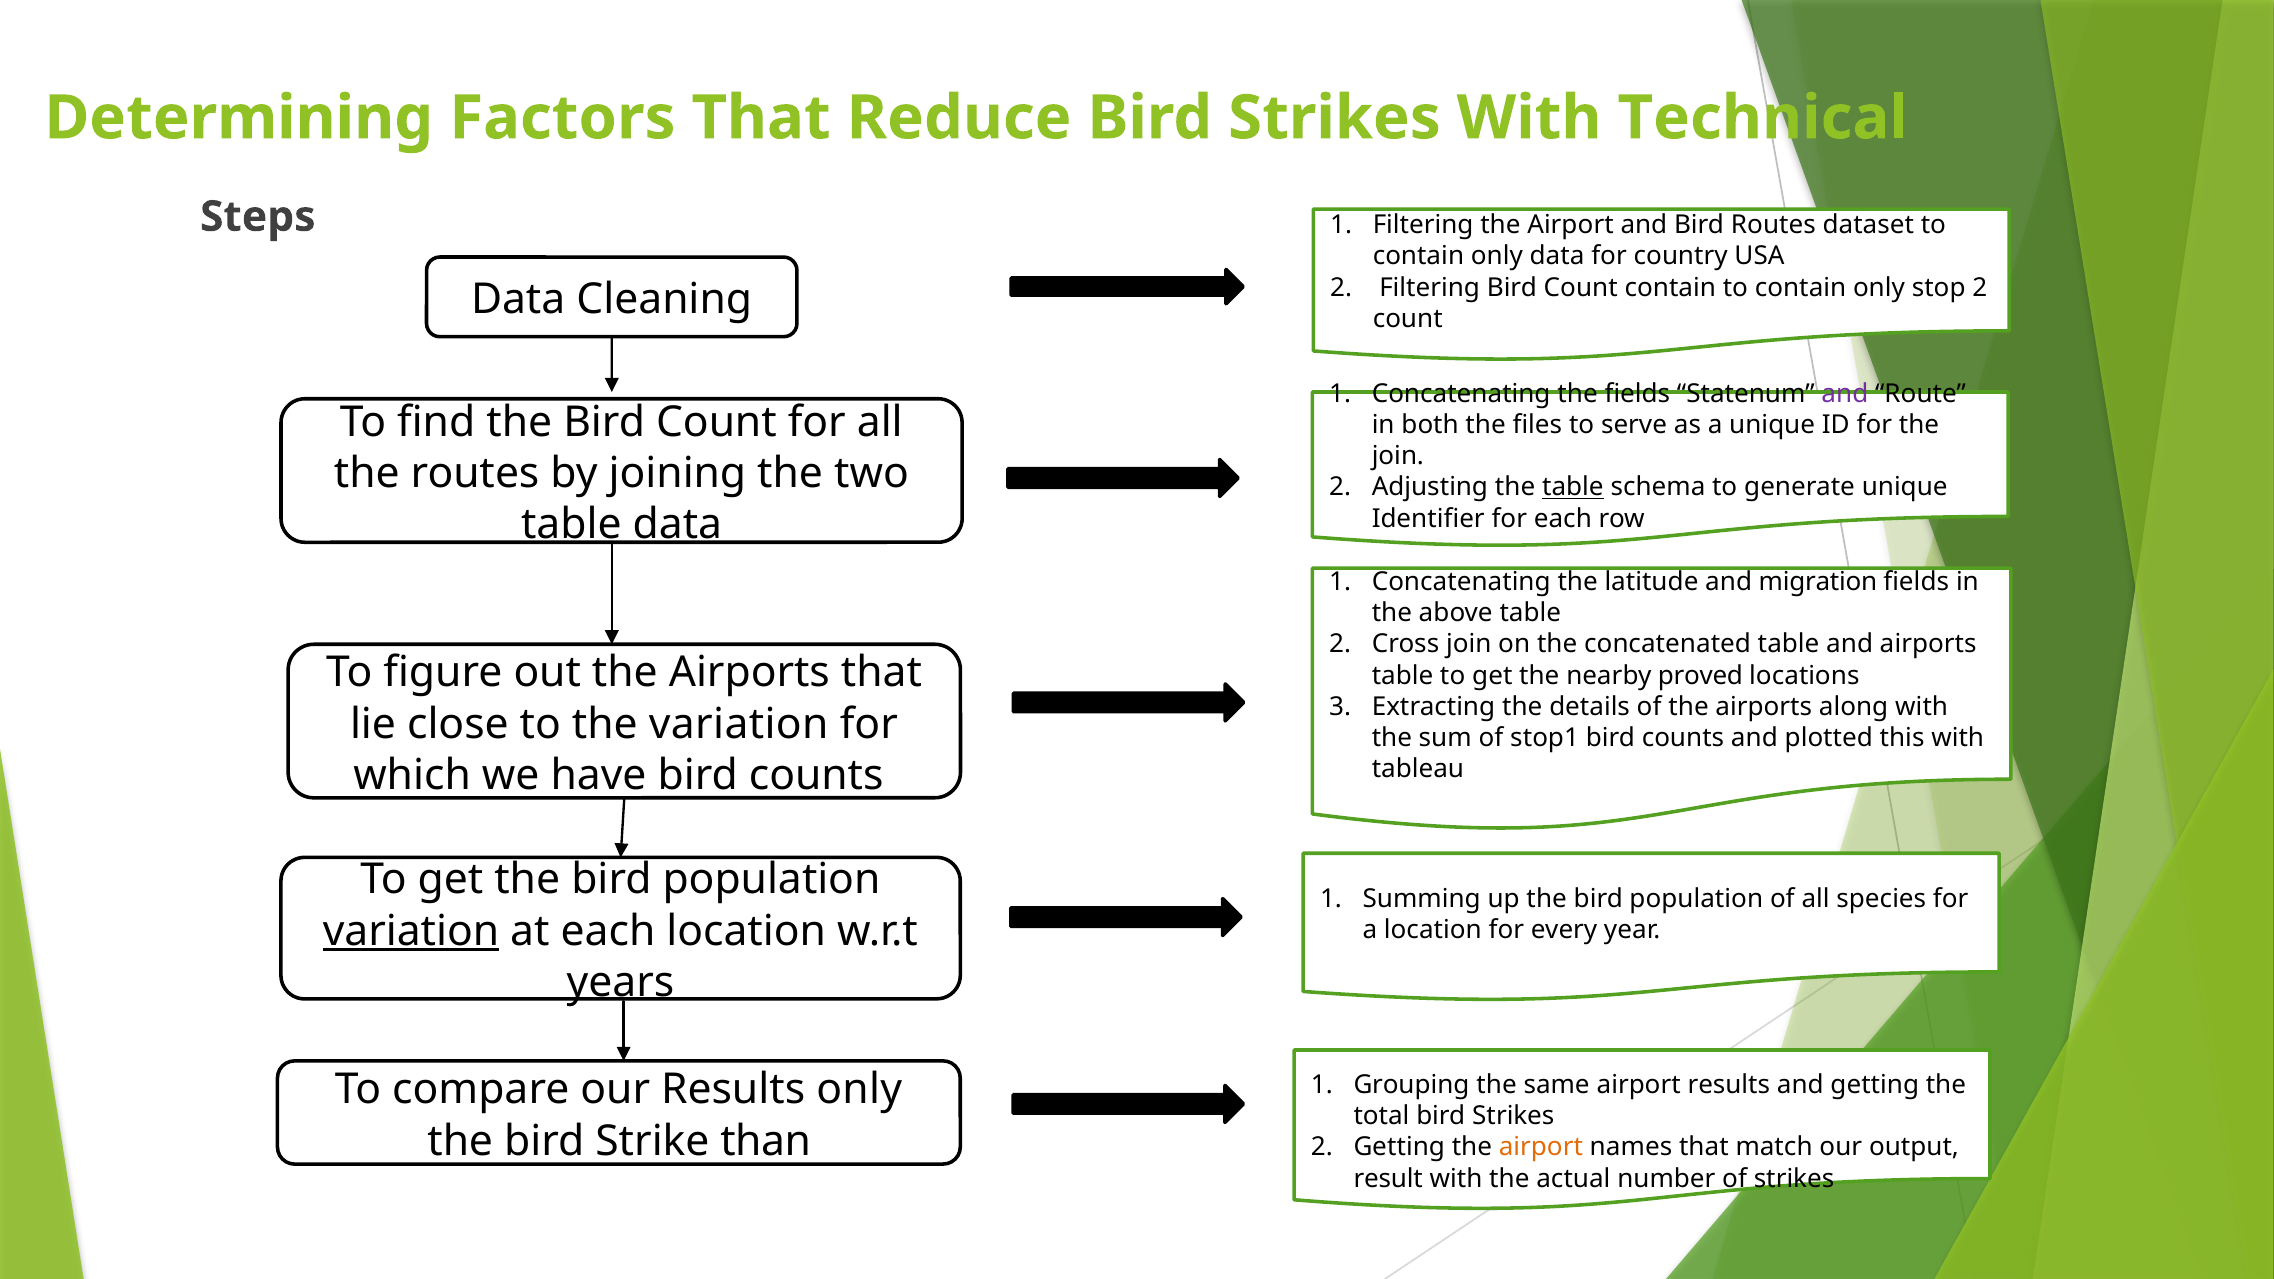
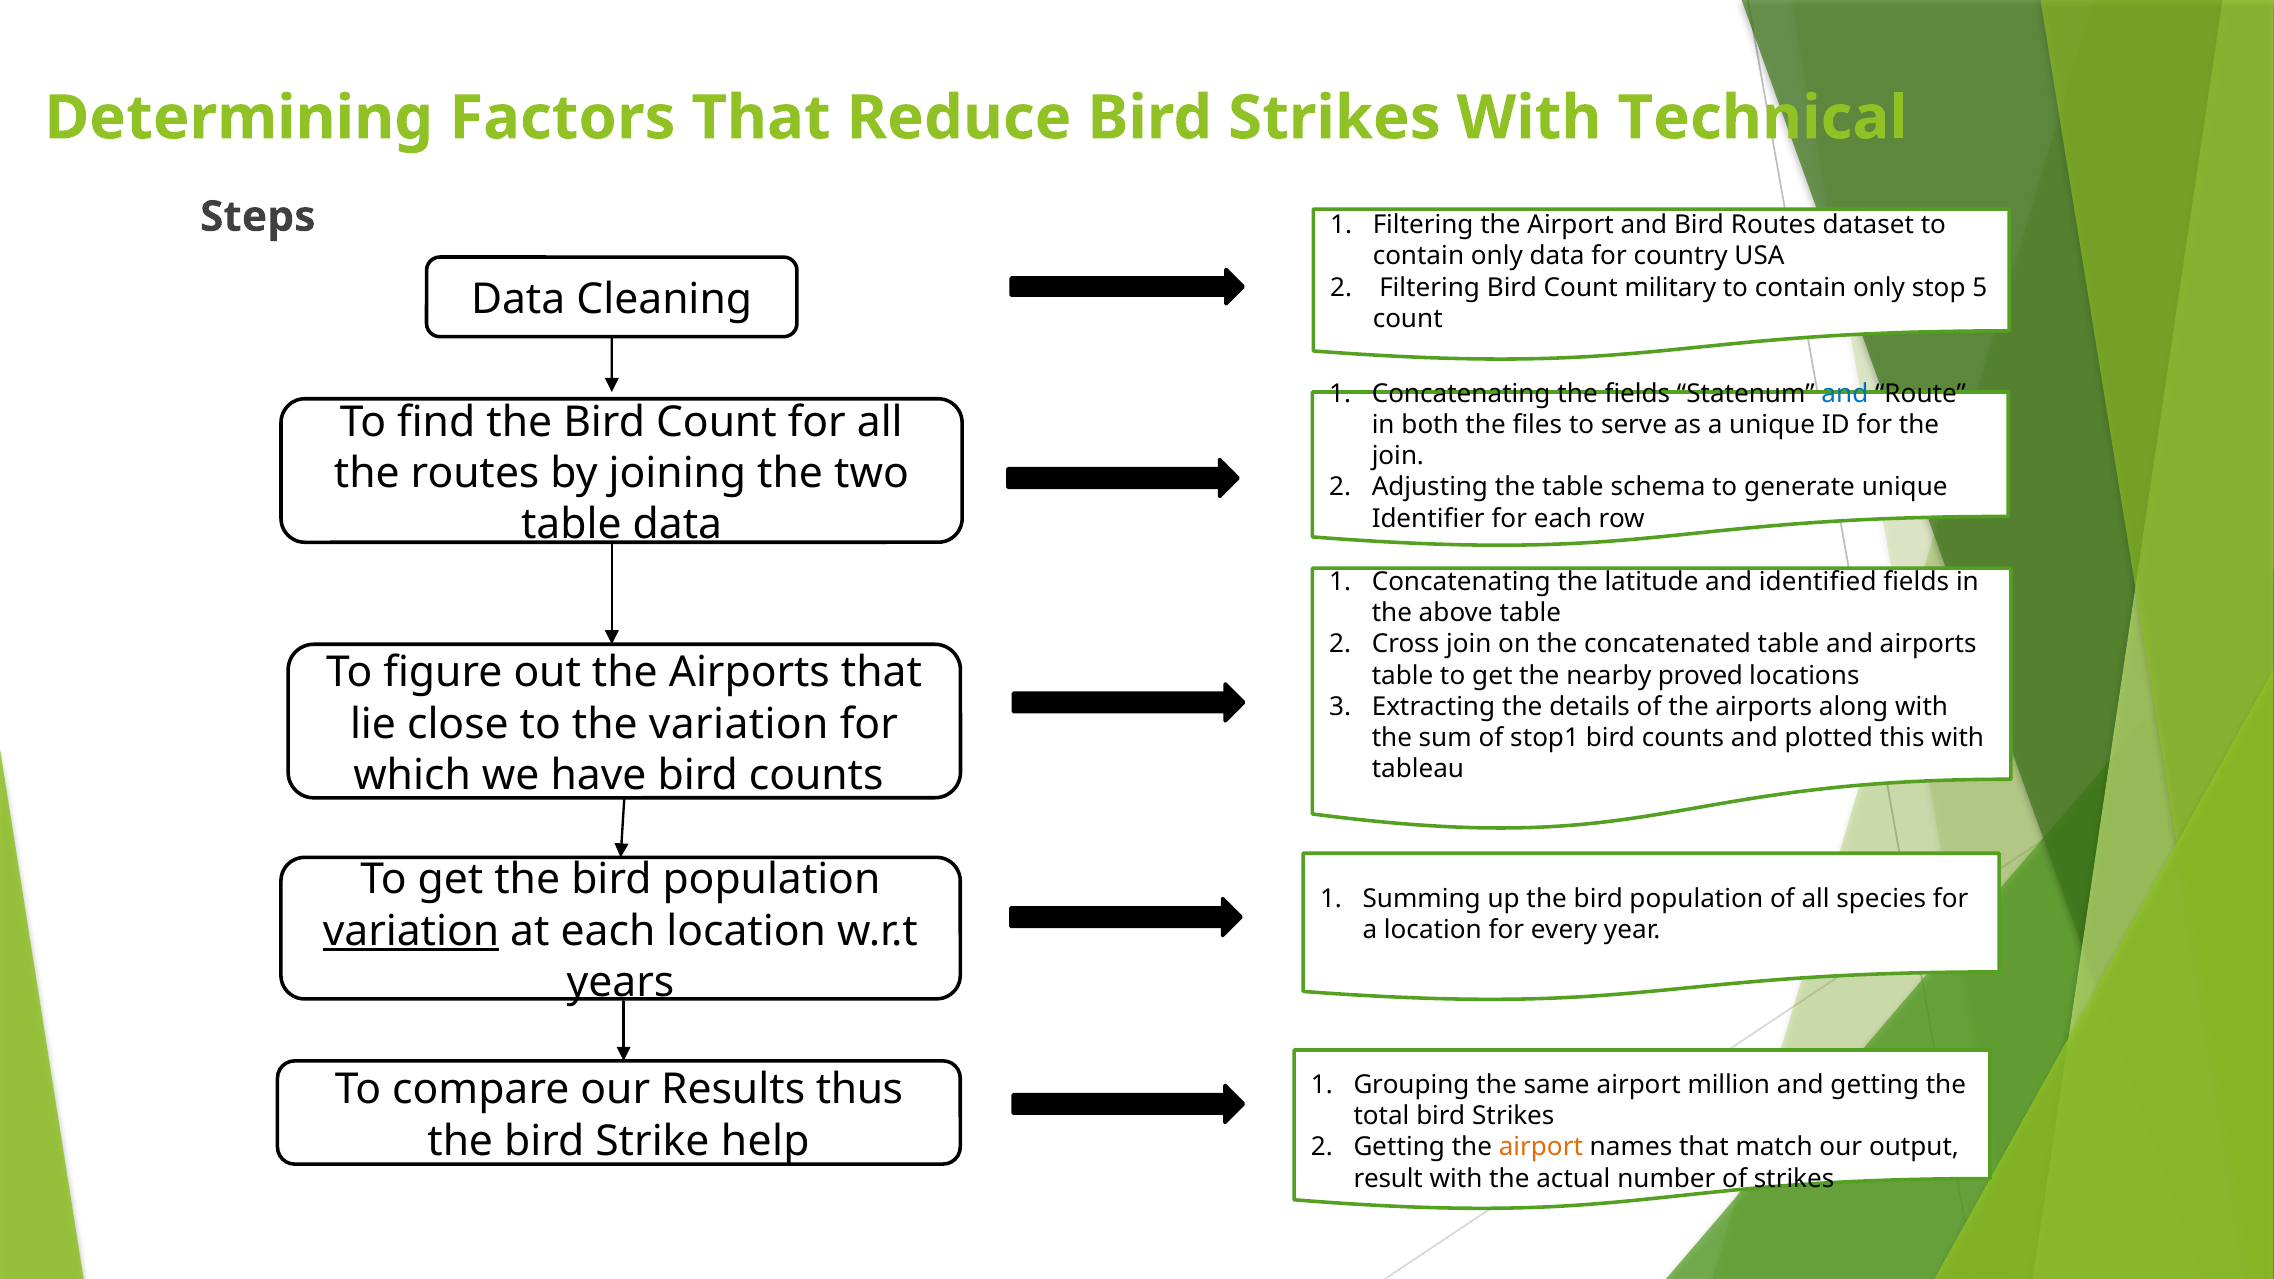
Count contain: contain -> military
stop 2: 2 -> 5
and at (1845, 393) colour: purple -> blue
table at (1573, 487) underline: present -> none
migration: migration -> identified
airport results: results -> million
Results only: only -> thus
than: than -> help
